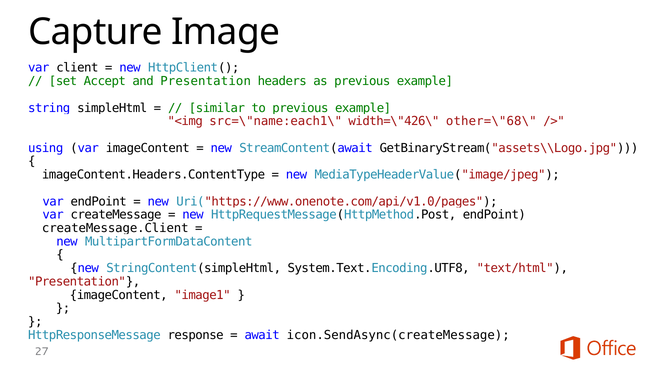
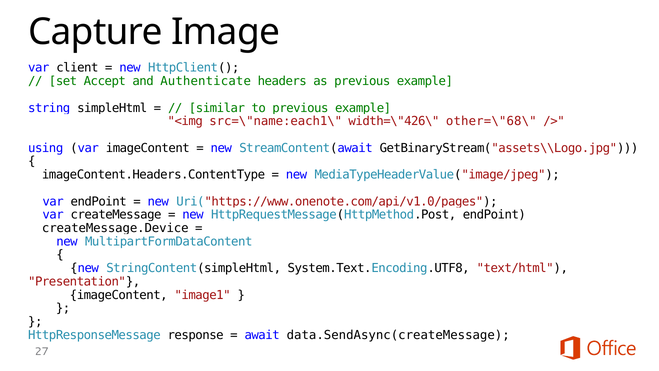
and Presentation: Presentation -> Authenticate
createMessage.Client: createMessage.Client -> createMessage.Device
icon.SendAsync(createMessage: icon.SendAsync(createMessage -> data.SendAsync(createMessage
